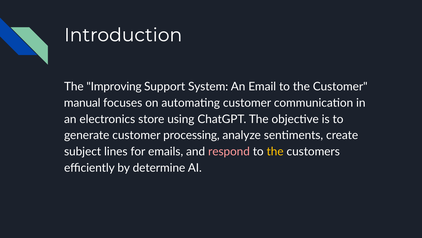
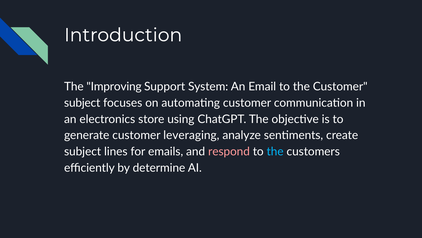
manual at (82, 103): manual -> subject
processing: processing -> leveraging
the at (275, 151) colour: yellow -> light blue
